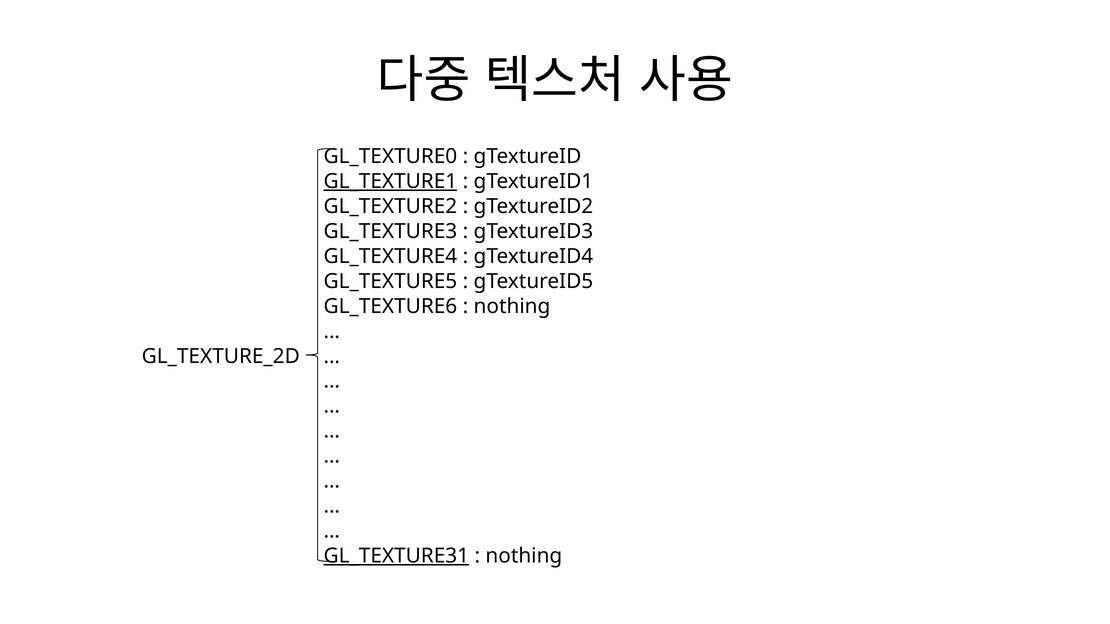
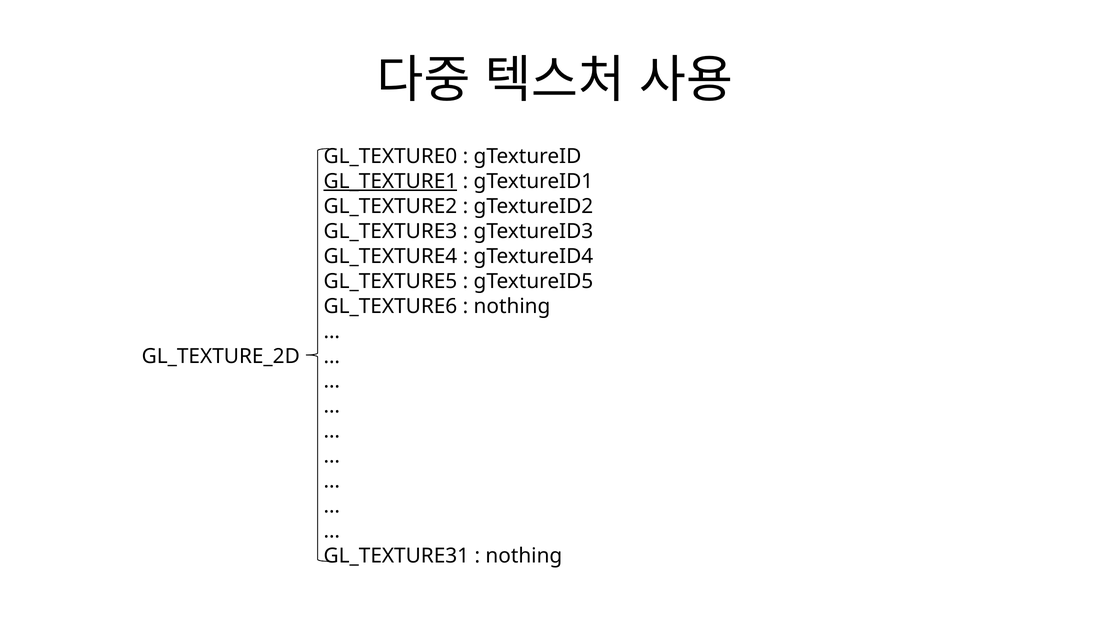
GL_TEXTURE31 underline: present -> none
